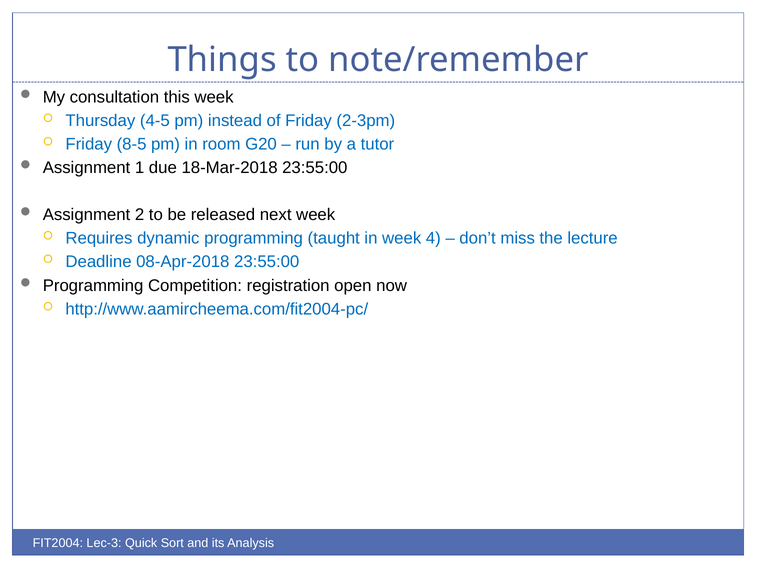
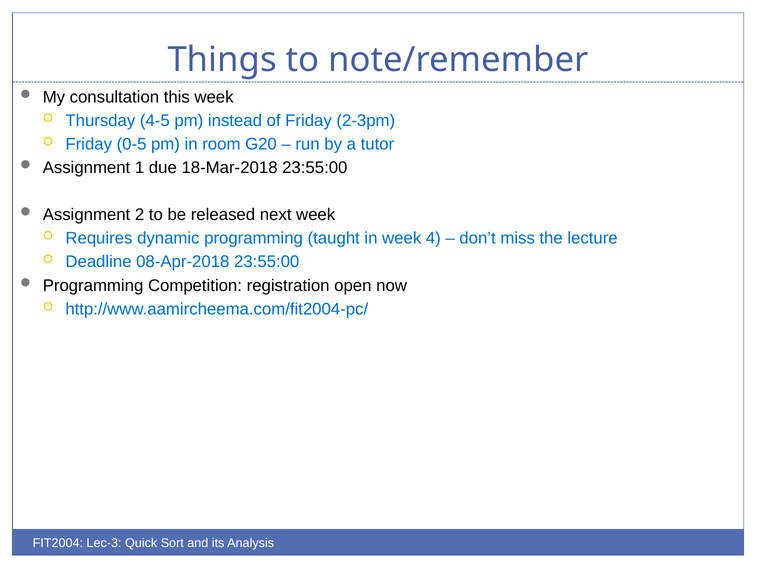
8-5: 8-5 -> 0-5
